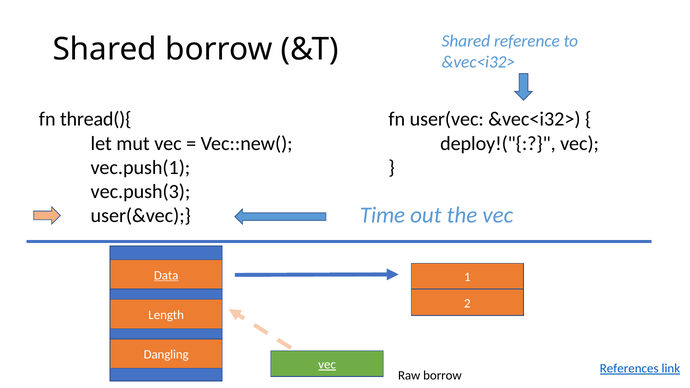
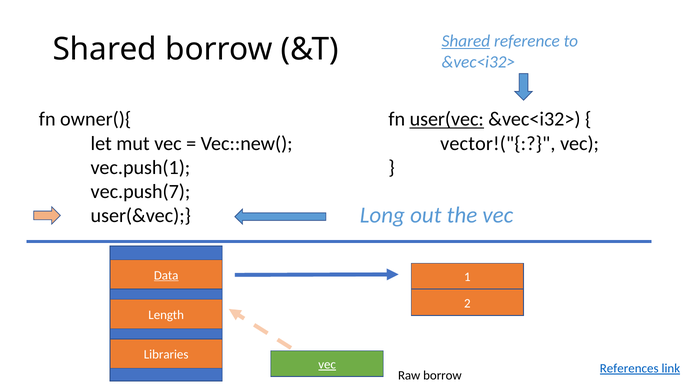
Shared at (466, 41) underline: none -> present
thread(){: thread(){ -> owner(){
user(vec underline: none -> present
deploy!("{: deploy!("{ -> vector!("{
vec.push(3: vec.push(3 -> vec.push(7
Time: Time -> Long
Dangling: Dangling -> Libraries
